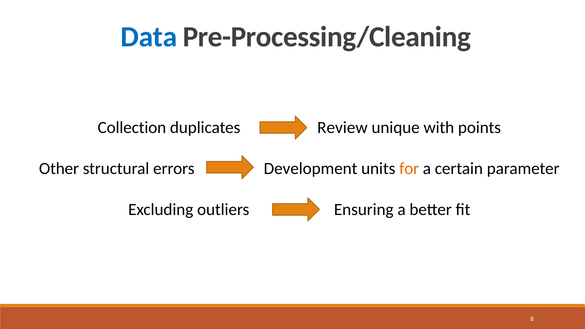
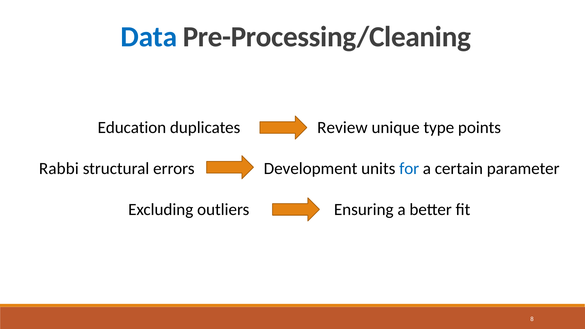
Collection: Collection -> Education
with: with -> type
Other: Other -> Rabbi
for colour: orange -> blue
